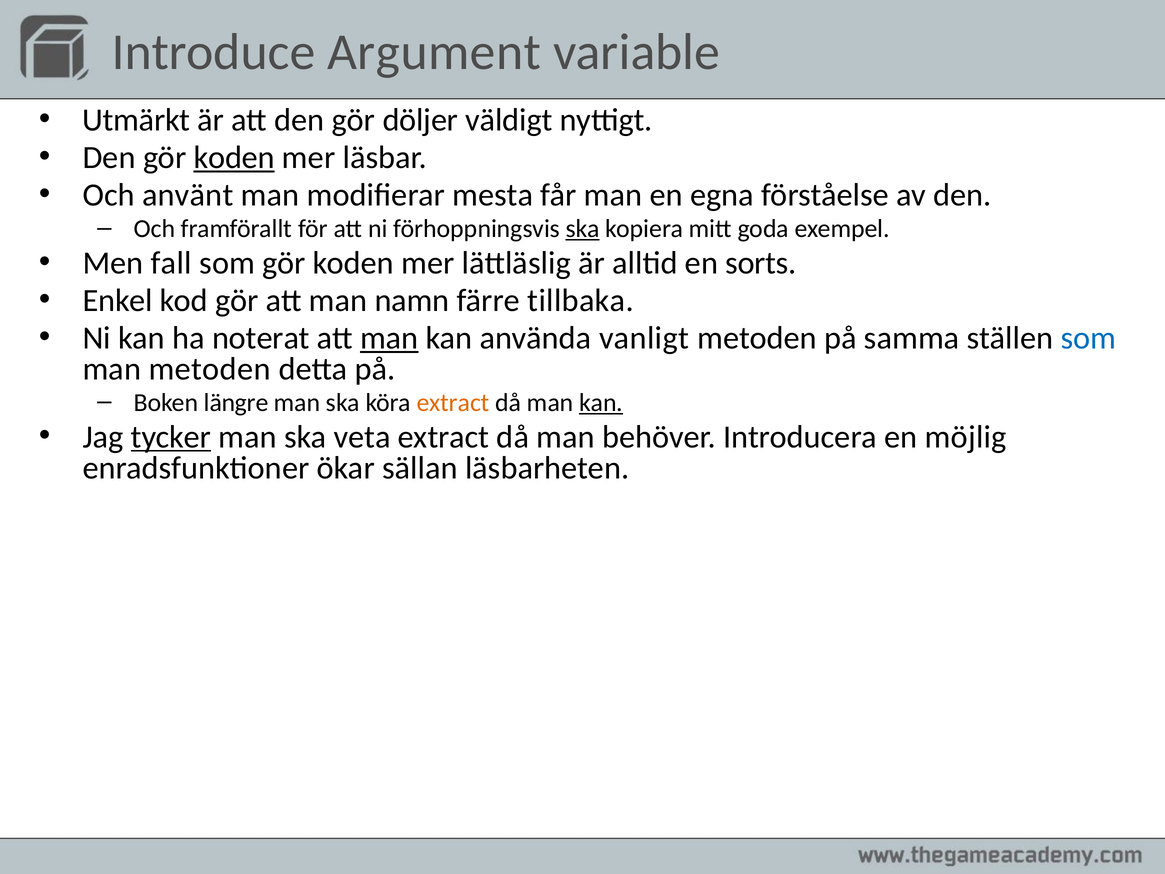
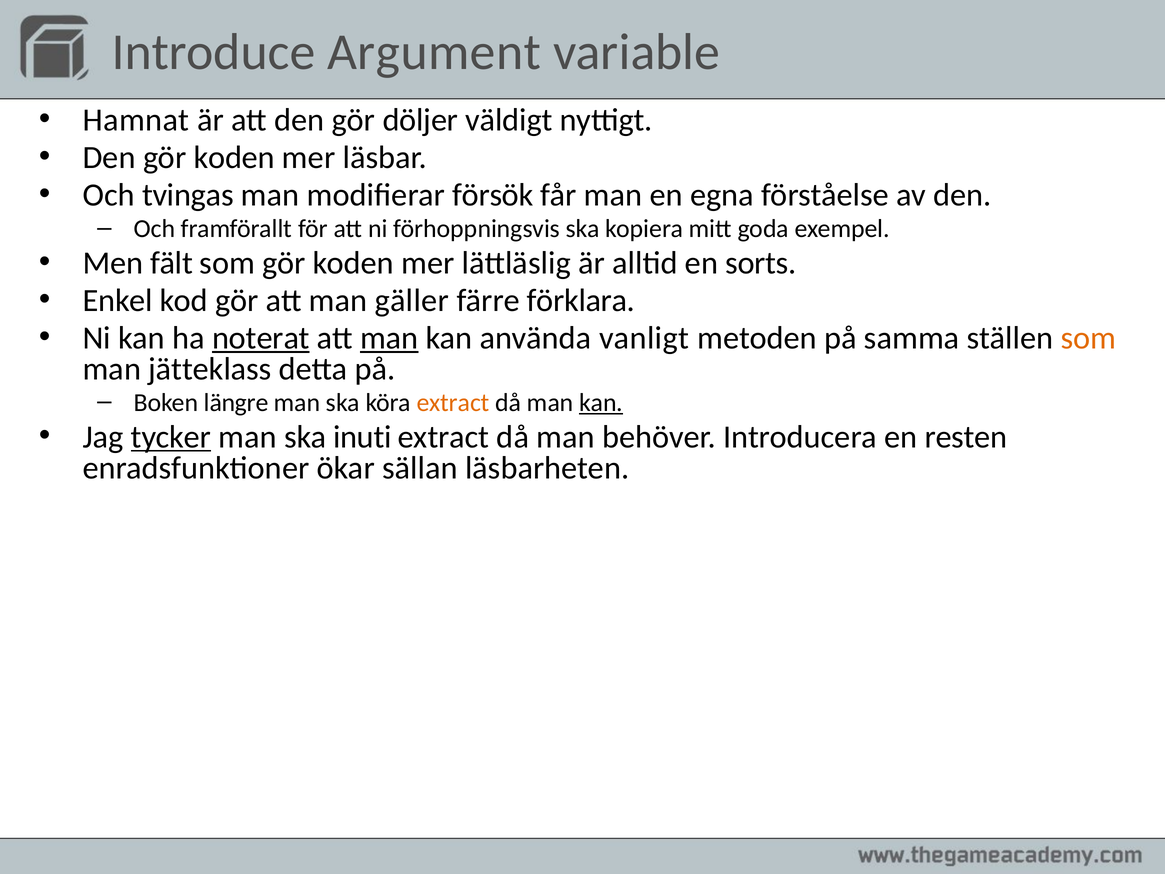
Utmärkt: Utmärkt -> Hamnat
koden at (234, 158) underline: present -> none
använt: använt -> tvingas
mesta: mesta -> försök
ska at (583, 229) underline: present -> none
fall: fall -> fält
namn: namn -> gäller
tillbaka: tillbaka -> förklara
noterat underline: none -> present
som at (1088, 338) colour: blue -> orange
man metoden: metoden -> jätteklass
veta: veta -> inuti
möjlig: möjlig -> resten
